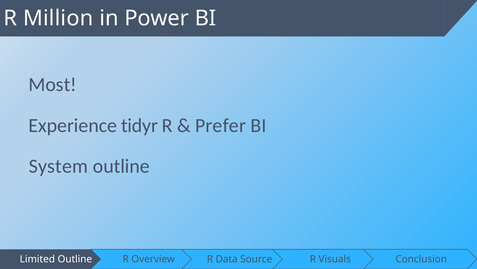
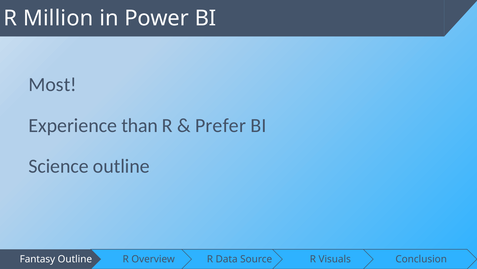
tidyr: tidyr -> than
System: System -> Science
Limited: Limited -> Fantasy
